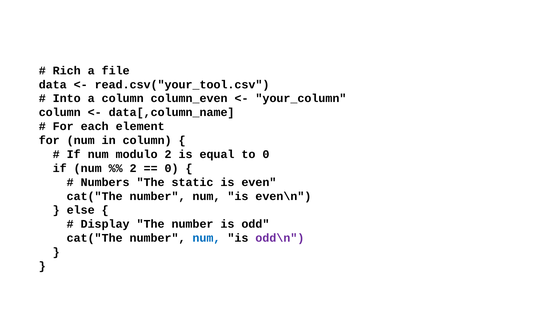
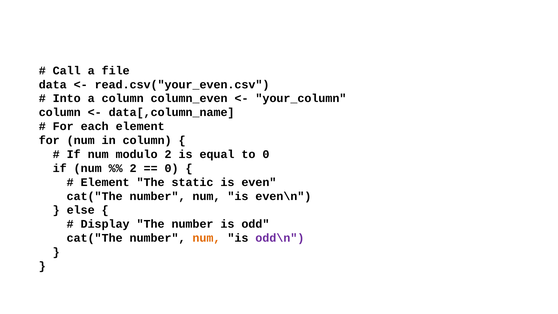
Rich: Rich -> Call
read.csv("your_tool.csv: read.csv("your_tool.csv -> read.csv("your_even.csv
Numbers at (105, 182): Numbers -> Element
num at (206, 238) colour: blue -> orange
